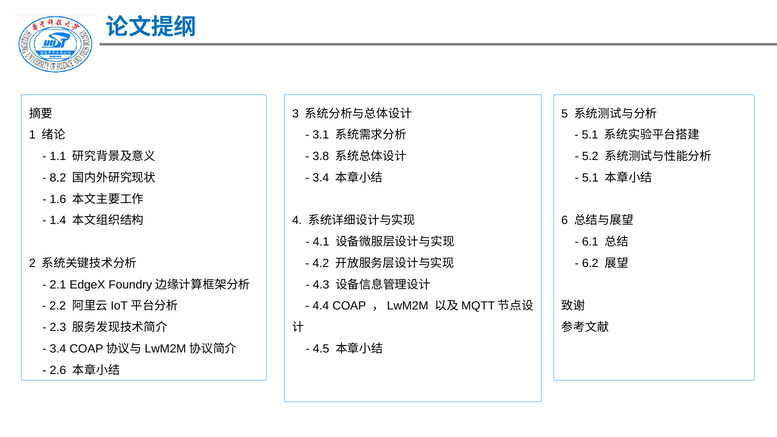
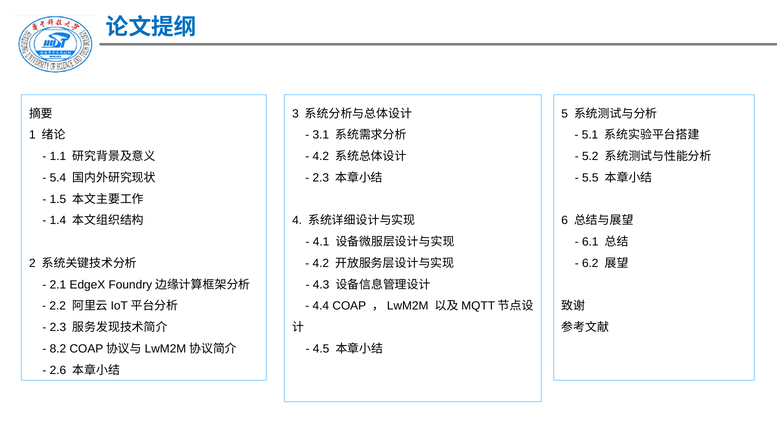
3.8 at (321, 156): 3.8 -> 4.2
8.2: 8.2 -> 5.4
3.4 at (321, 178): 3.4 -> 2.3
5.1 at (590, 178): 5.1 -> 5.5
1.6: 1.6 -> 1.5
3.4 at (58, 349): 3.4 -> 8.2
